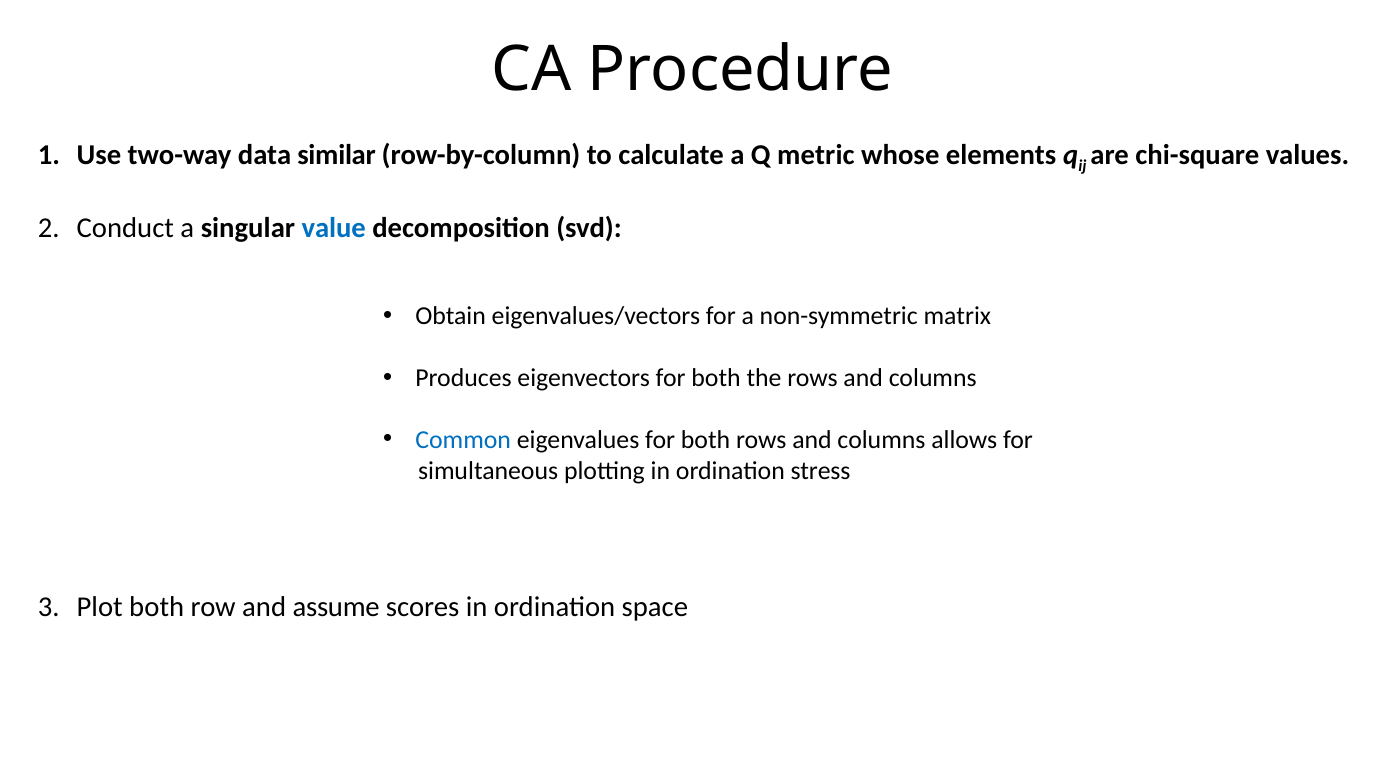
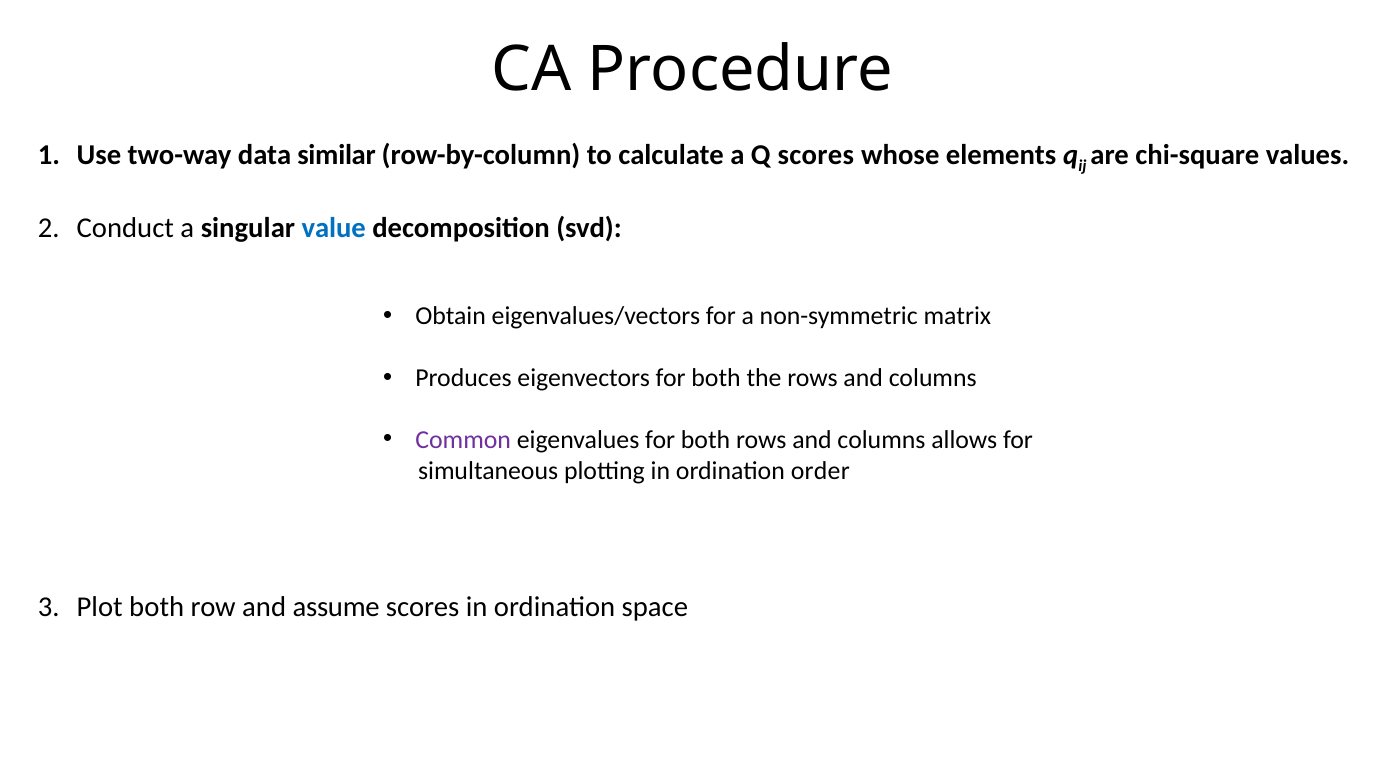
Q metric: metric -> scores
Common colour: blue -> purple
stress: stress -> order
